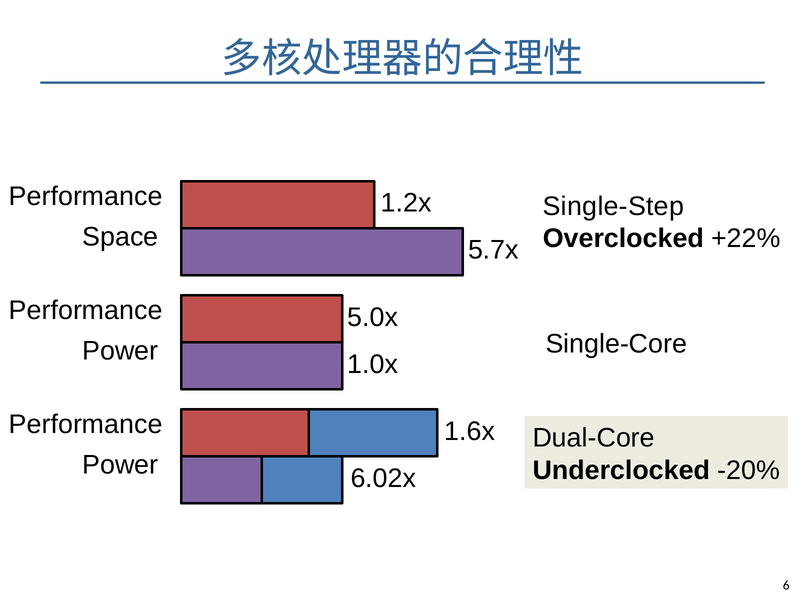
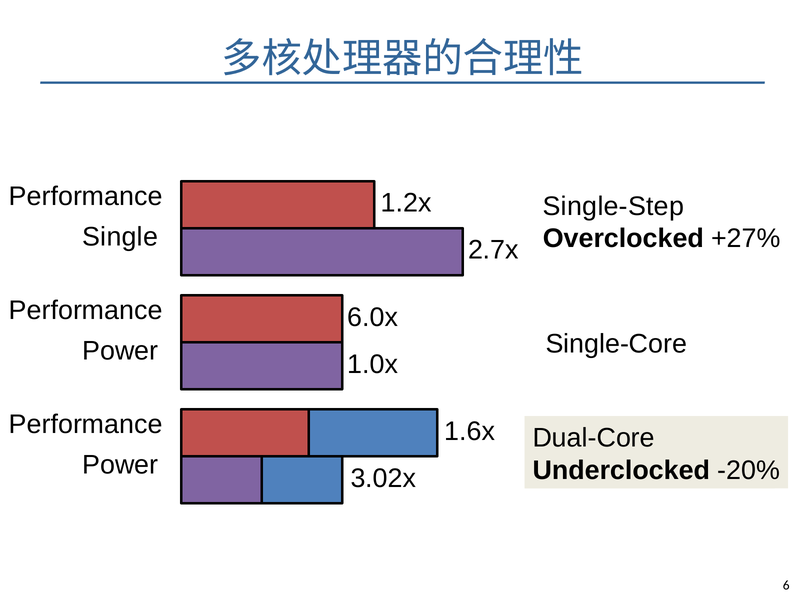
Space: Space -> Single
+22%: +22% -> +27%
5.7x: 5.7x -> 2.7x
5.0x: 5.0x -> 6.0x
6.02x: 6.02x -> 3.02x
